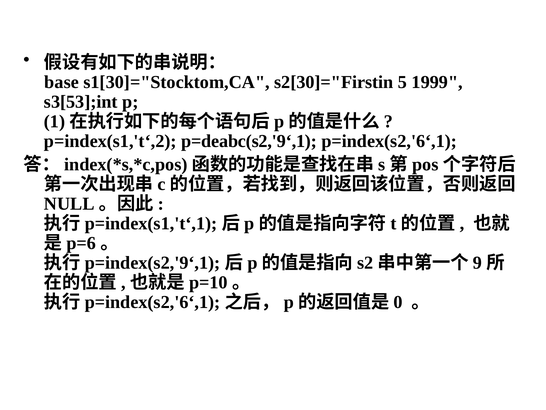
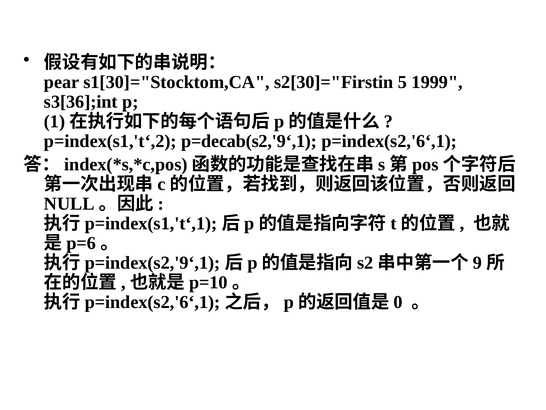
base: base -> pear
s3[53];int: s3[53];int -> s3[36];int
p=deabc(s2,'9‘,1: p=deabc(s2,'9‘,1 -> p=decab(s2,'9‘,1
